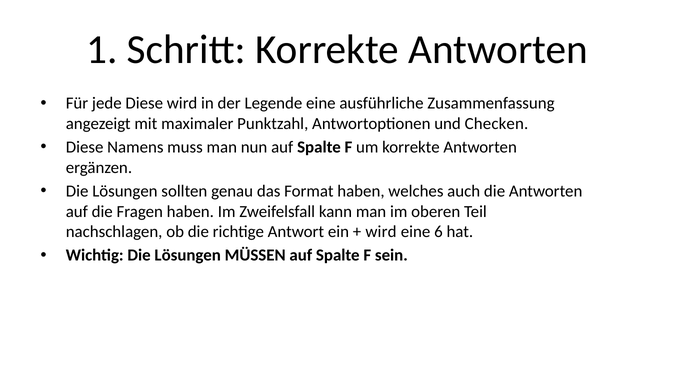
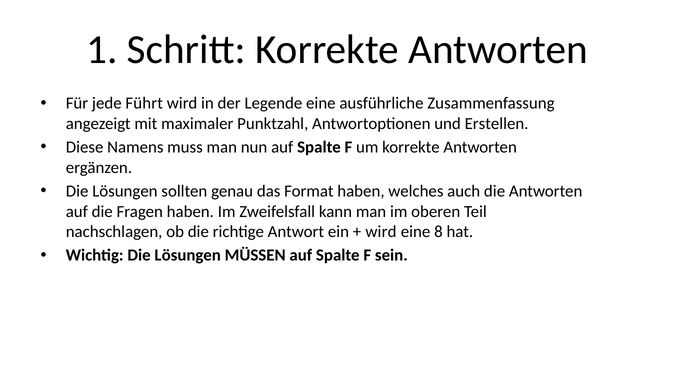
jede Diese: Diese -> Führt
Checken: Checken -> Erstellen
6: 6 -> 8
